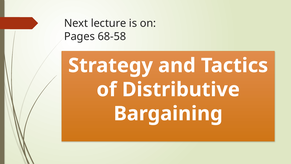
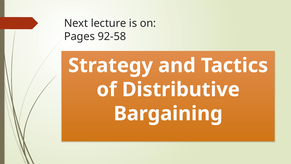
68-58: 68-58 -> 92-58
